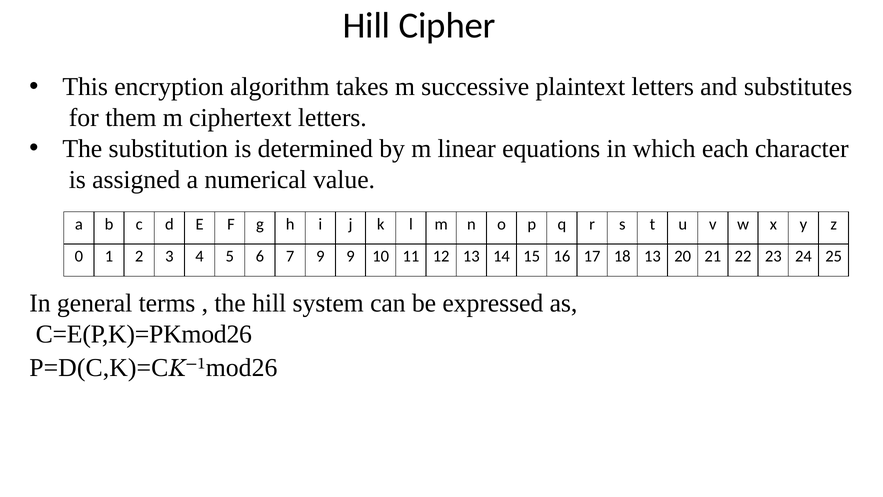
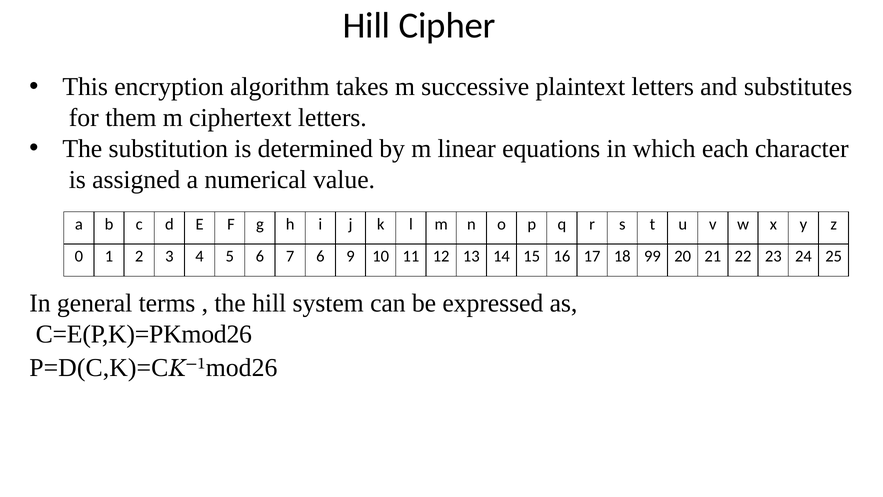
7 9: 9 -> 6
18 13: 13 -> 99
